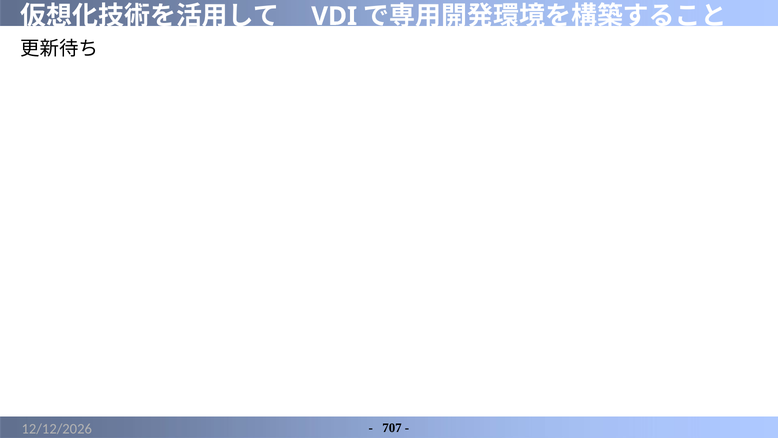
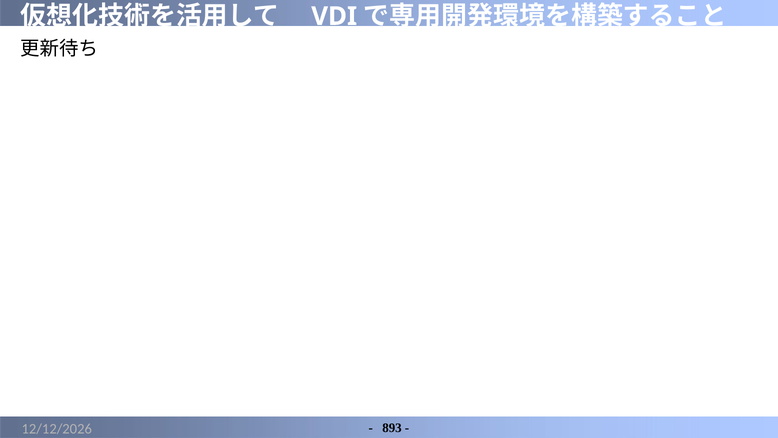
707: 707 -> 893
